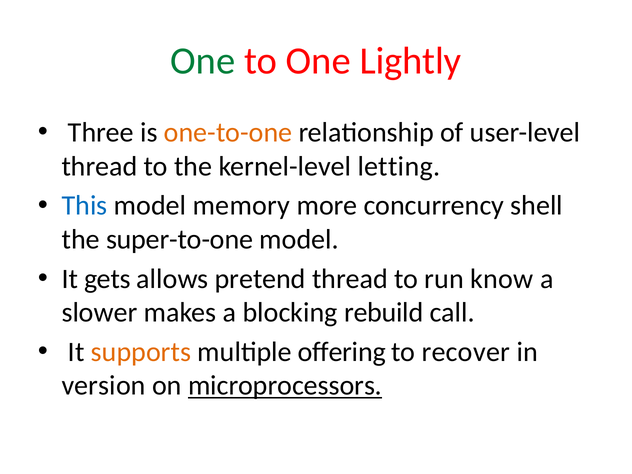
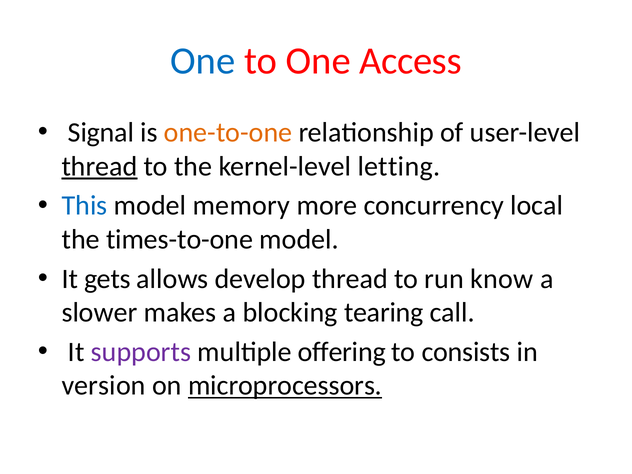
One at (203, 61) colour: green -> blue
Lightly: Lightly -> Access
Three: Three -> Signal
thread at (100, 166) underline: none -> present
shell: shell -> local
super-to-one: super-to-one -> times-to-one
pretend: pretend -> develop
rebuild: rebuild -> tearing
supports colour: orange -> purple
recover: recover -> consists
